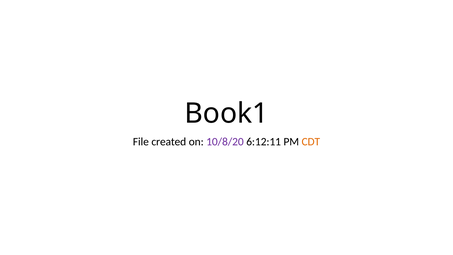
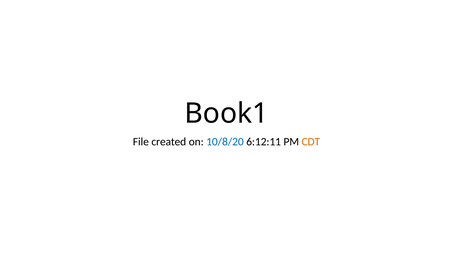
10/8/20 colour: purple -> blue
